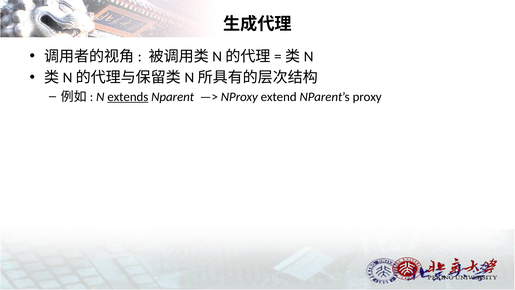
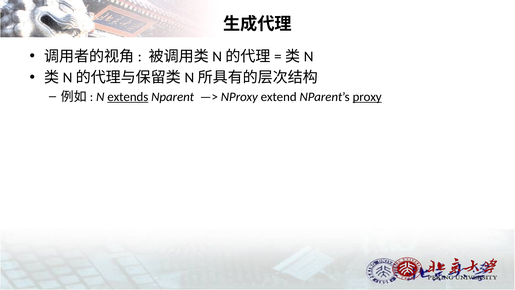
proxy underline: none -> present
